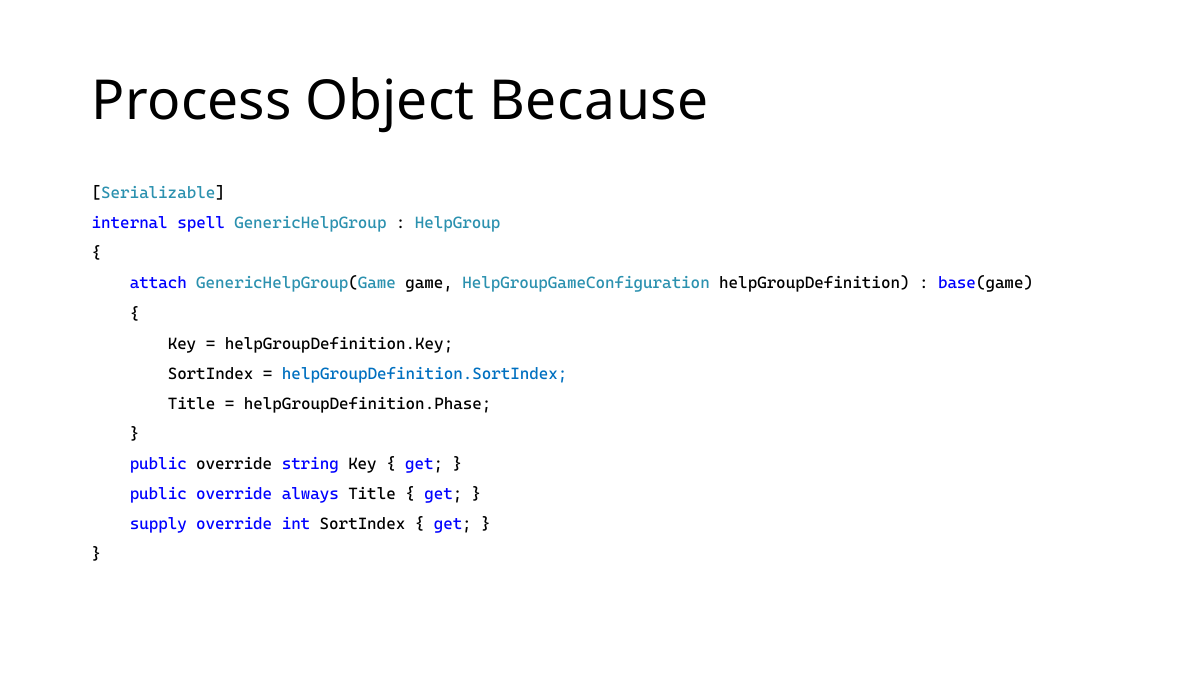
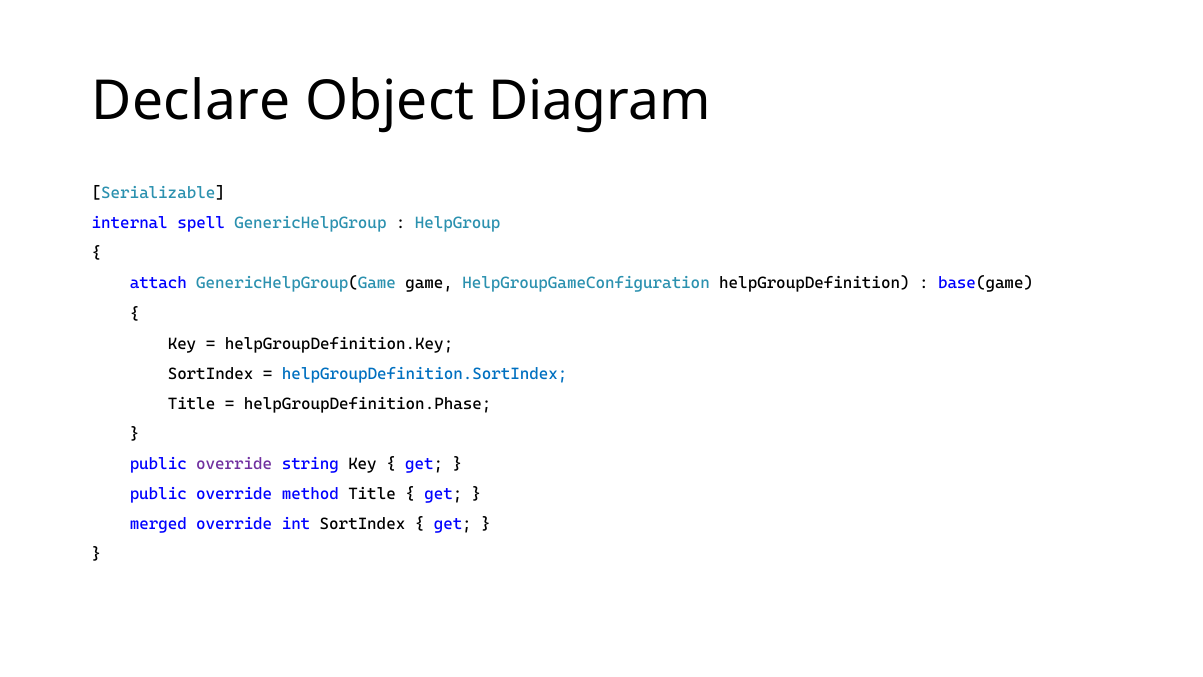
Process: Process -> Declare
Because: Because -> Diagram
override at (234, 464) colour: black -> purple
always: always -> method
supply: supply -> merged
